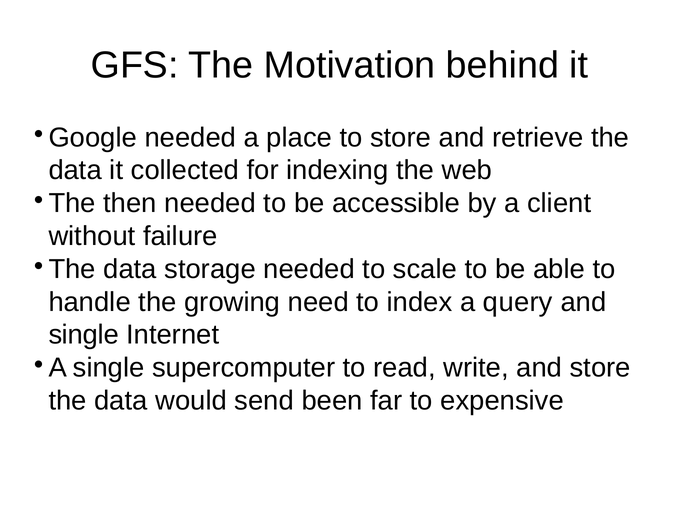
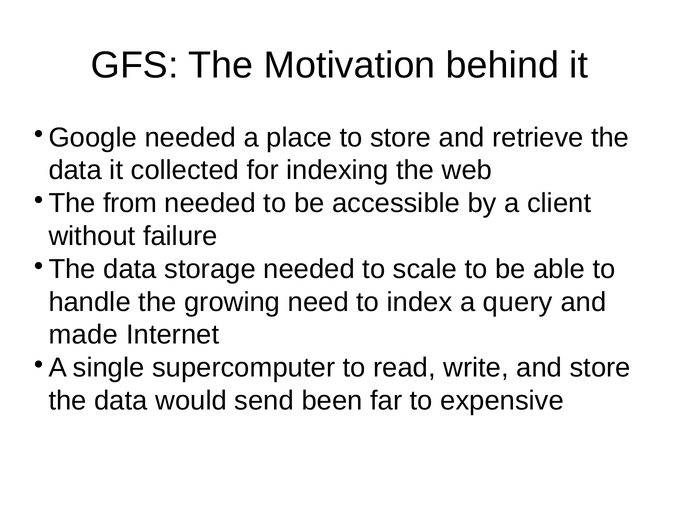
then: then -> from
single at (84, 335): single -> made
